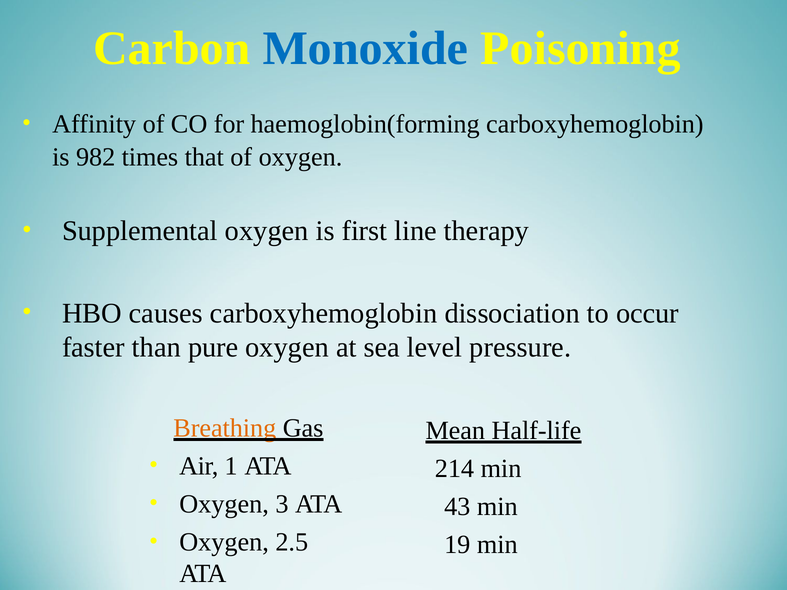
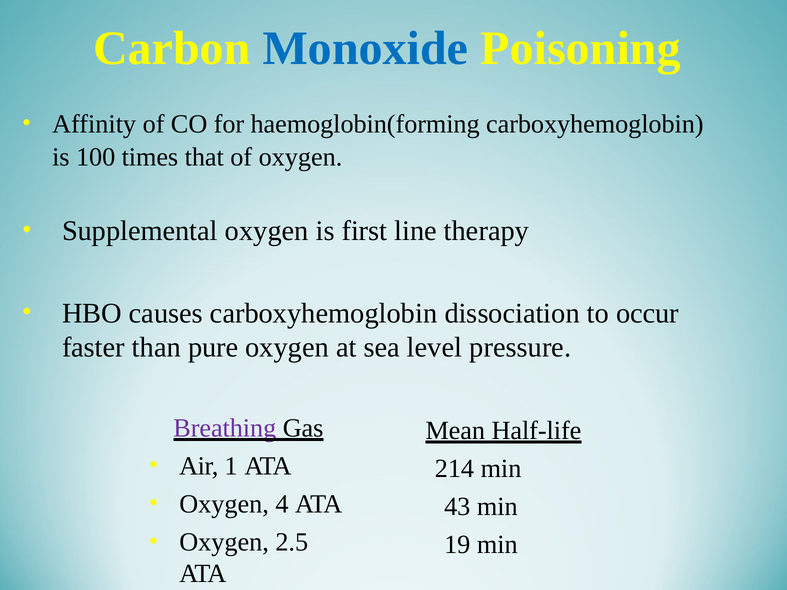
982: 982 -> 100
Breathing colour: orange -> purple
3: 3 -> 4
